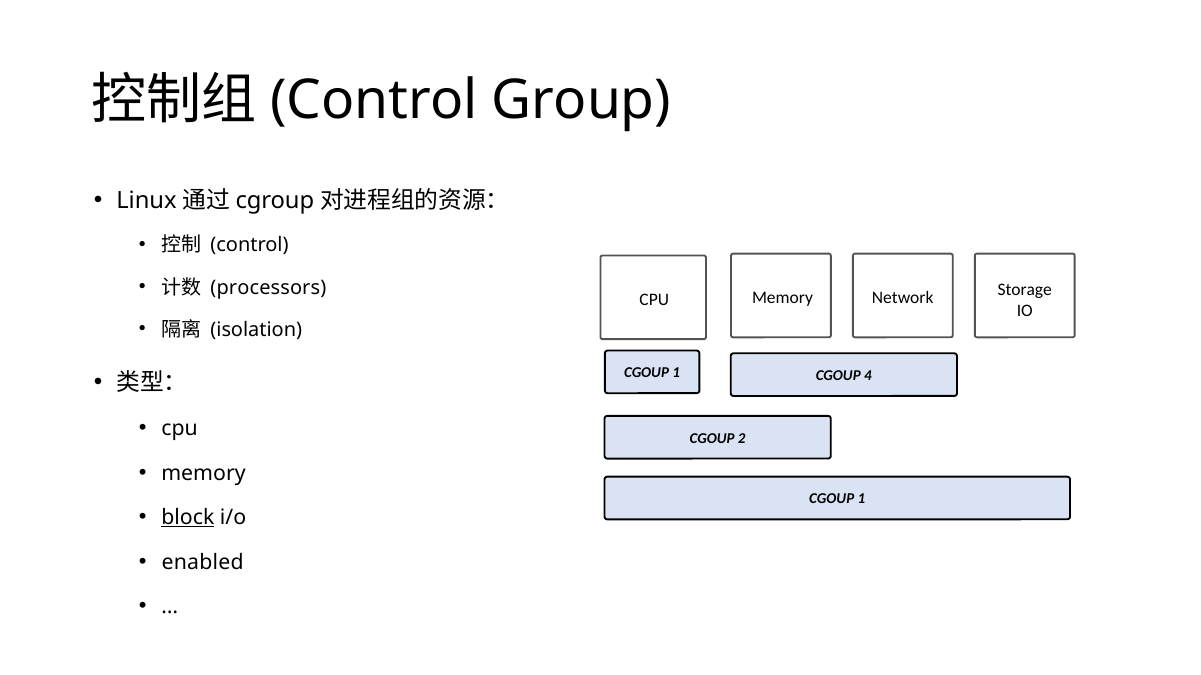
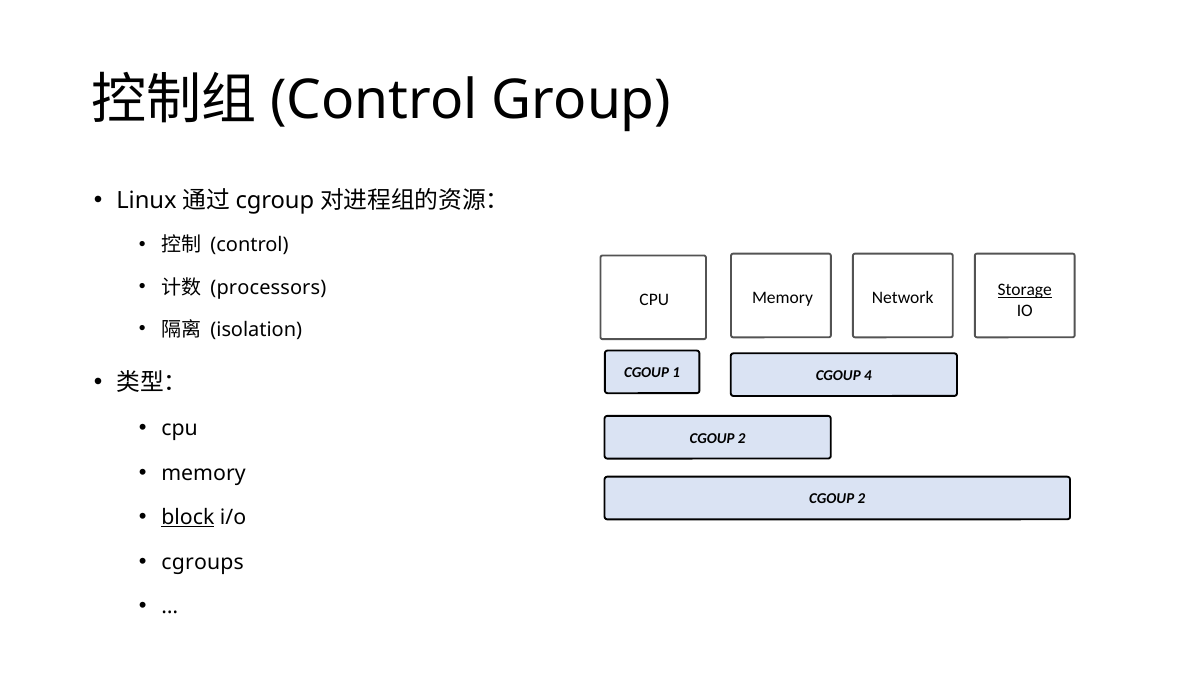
Storage underline: none -> present
1 at (861, 499): 1 -> 2
enabled: enabled -> cgroups
